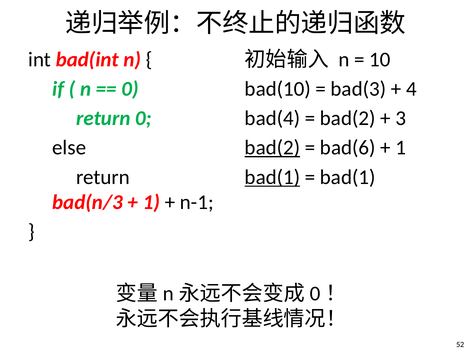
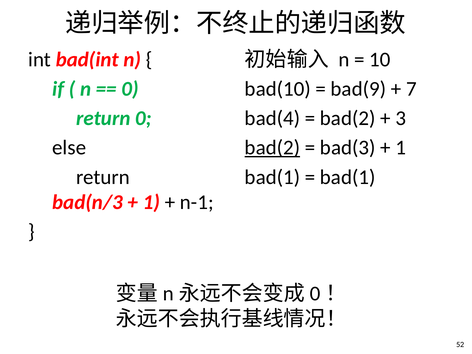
bad(3: bad(3 -> bad(9
4: 4 -> 7
bad(6: bad(6 -> bad(3
bad(1 at (272, 177) underline: present -> none
